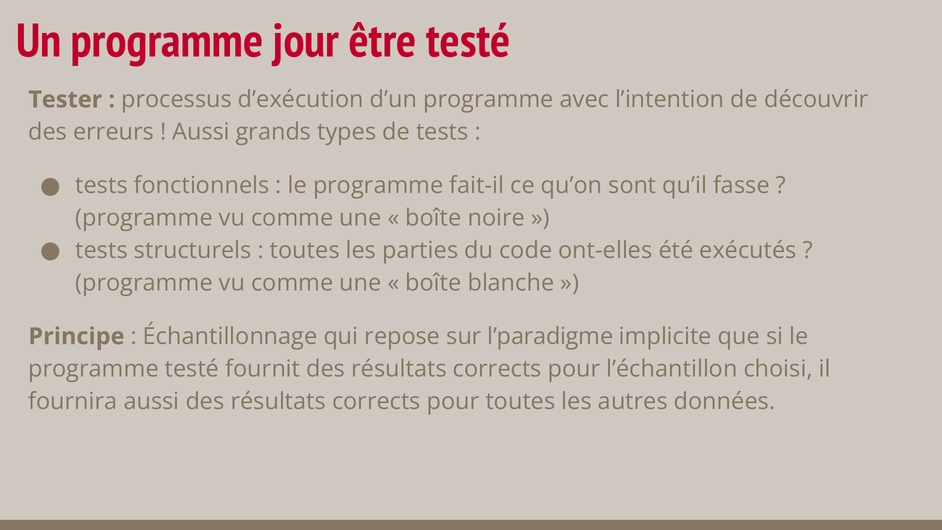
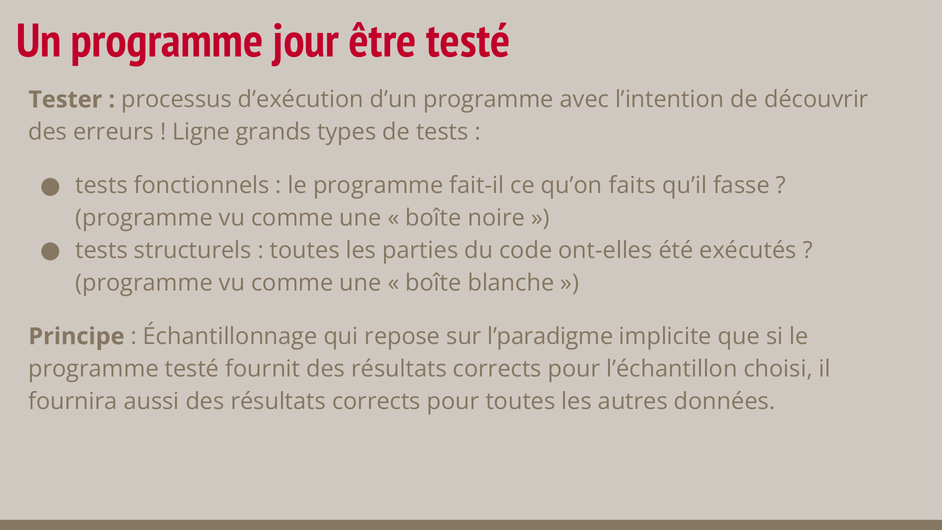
Aussi at (201, 132): Aussi -> Ligne
sont: sont -> faits
